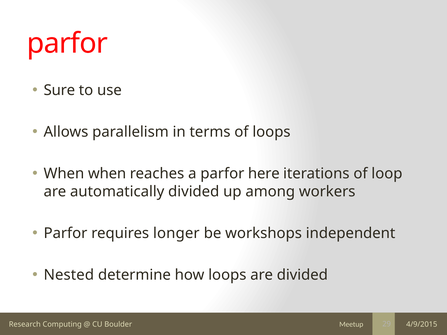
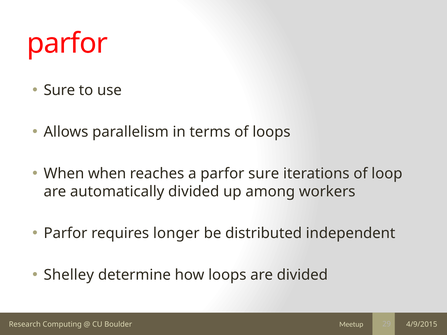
parfor here: here -> sure
workshops: workshops -> distributed
Nested: Nested -> Shelley
